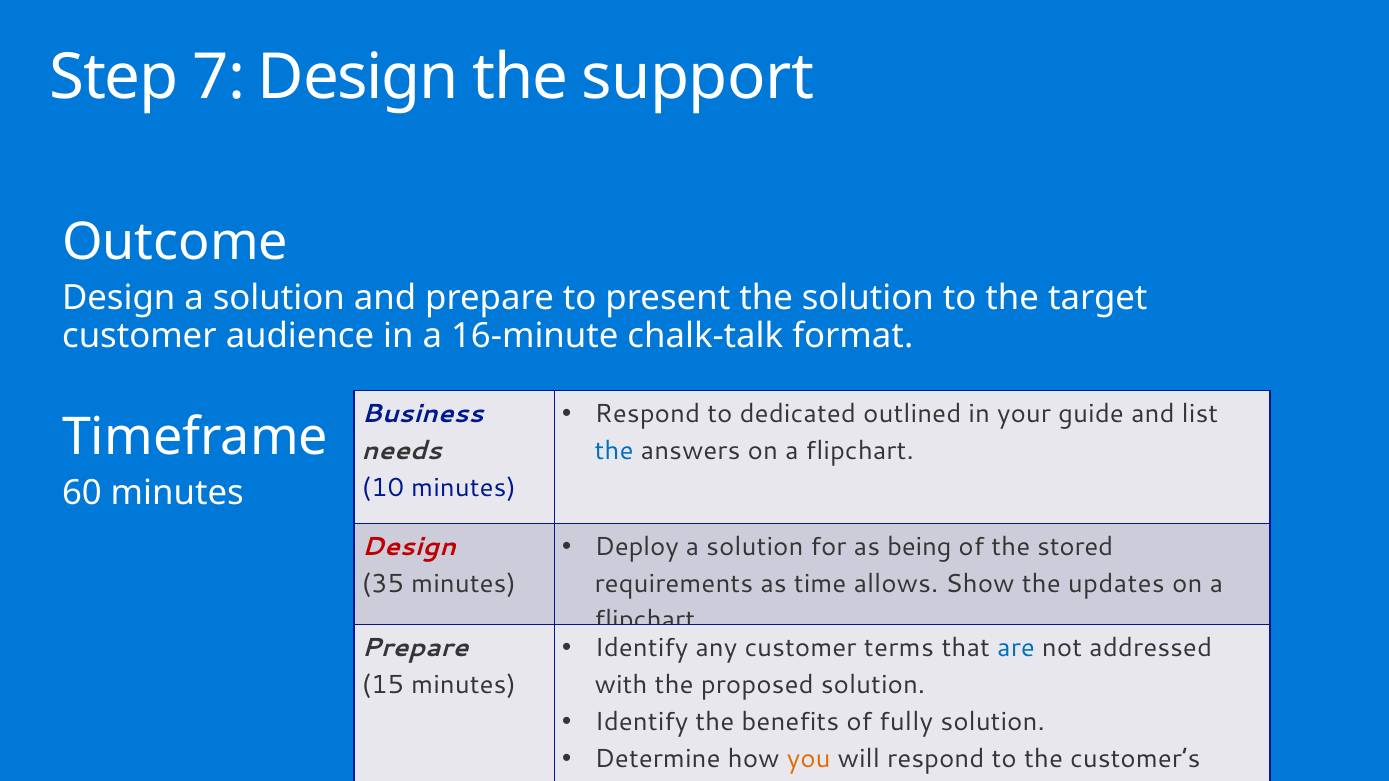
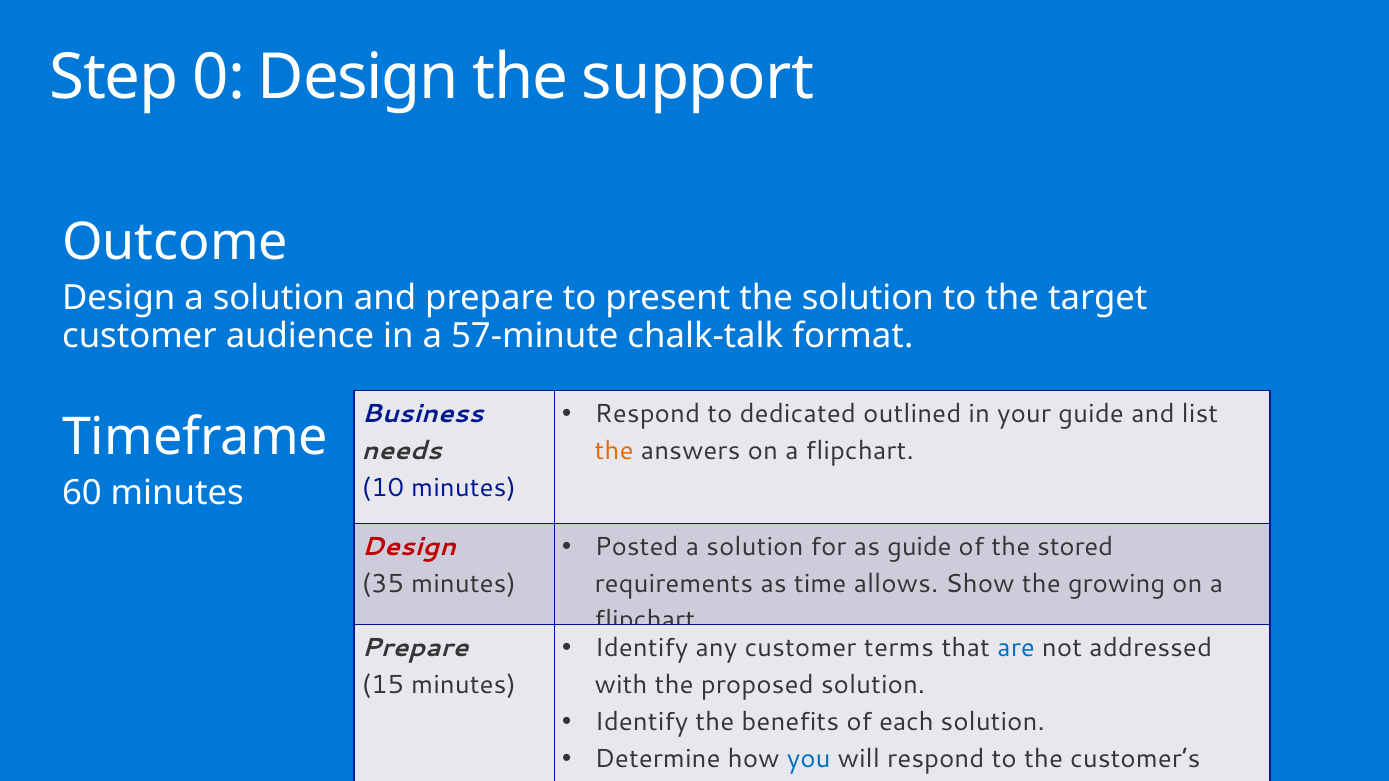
7: 7 -> 0
16-minute: 16-minute -> 57-minute
the at (614, 451) colour: blue -> orange
Deploy: Deploy -> Posted
as being: being -> guide
updates: updates -> growing
fully: fully -> each
you colour: orange -> blue
